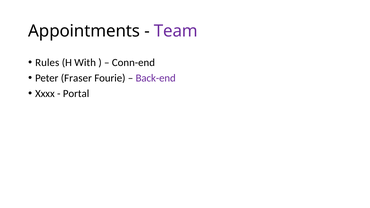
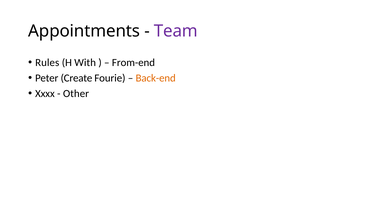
Conn-end: Conn-end -> From-end
Fraser: Fraser -> Create
Back-end colour: purple -> orange
Portal: Portal -> Other
